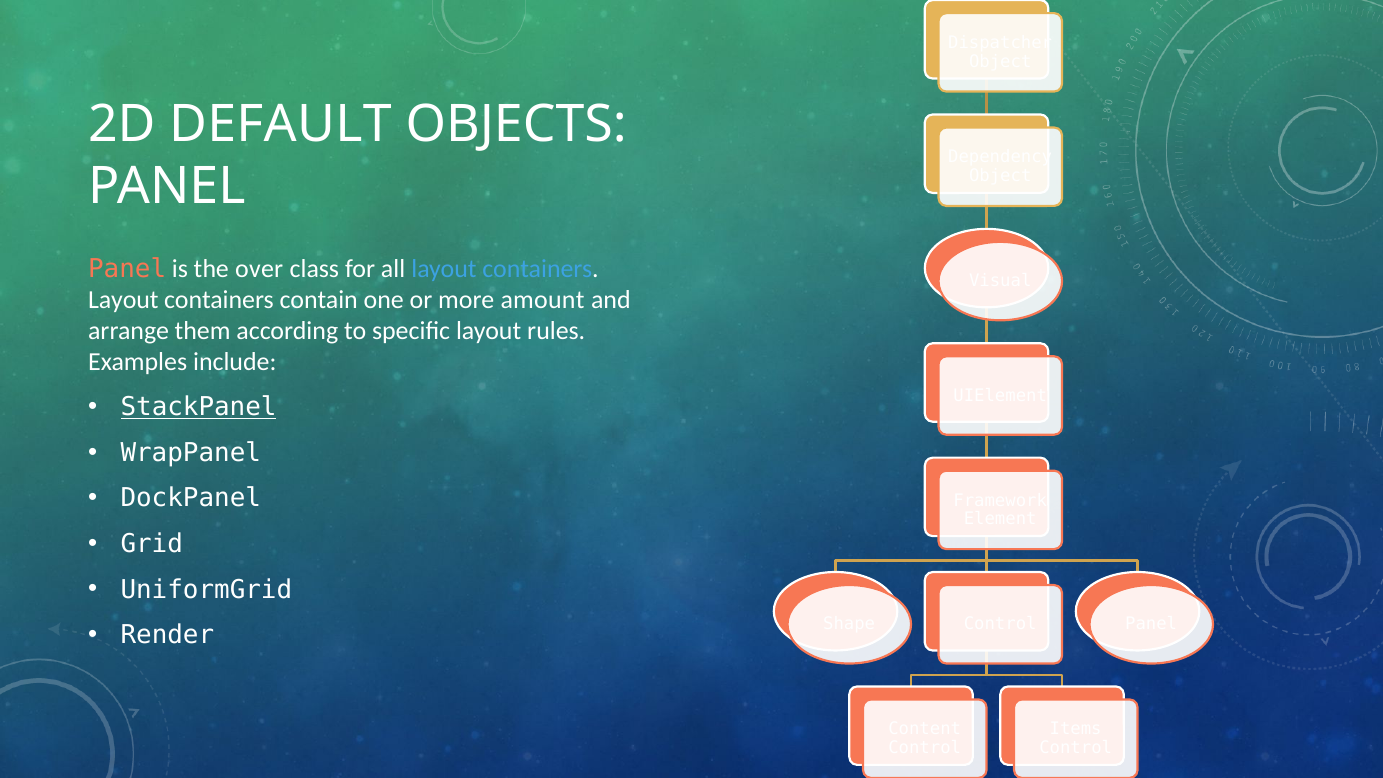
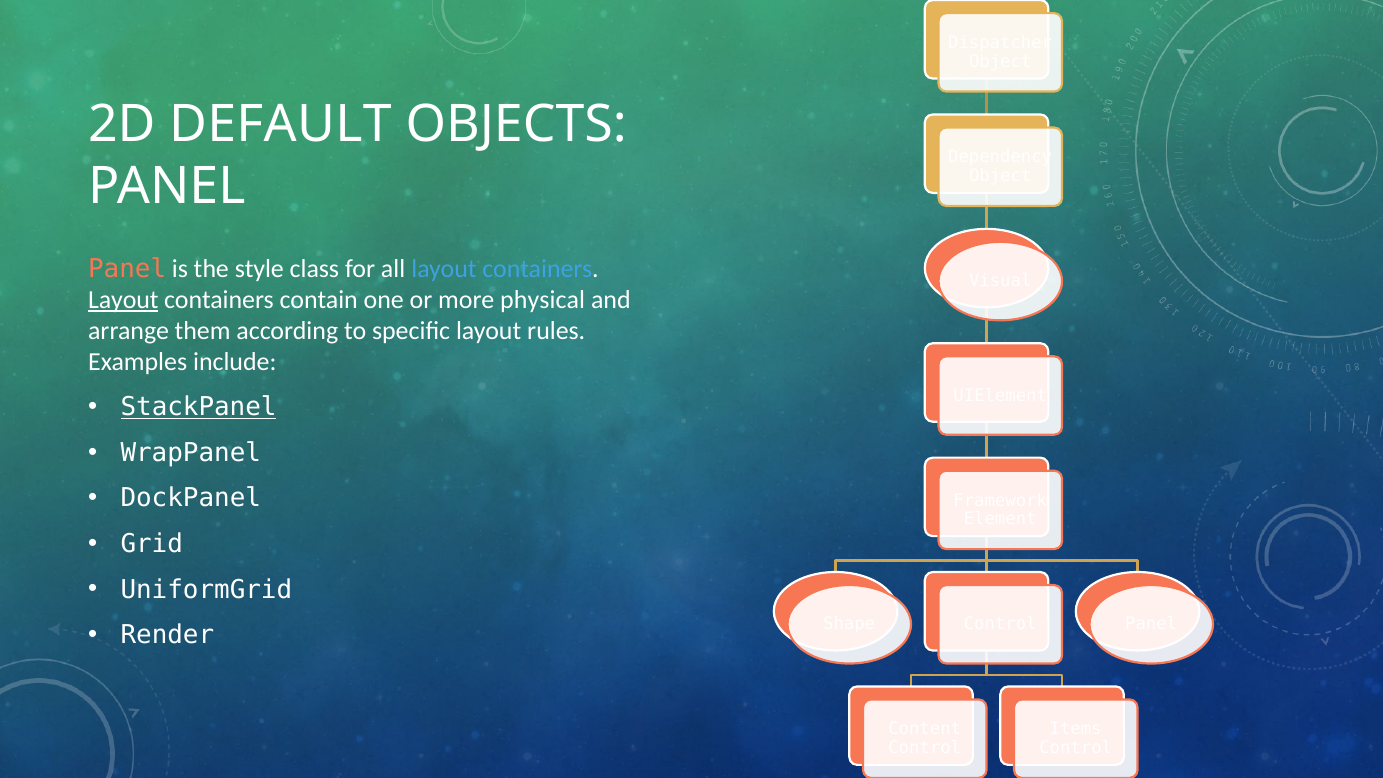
over: over -> style
Layout at (123, 300) underline: none -> present
amount: amount -> physical
